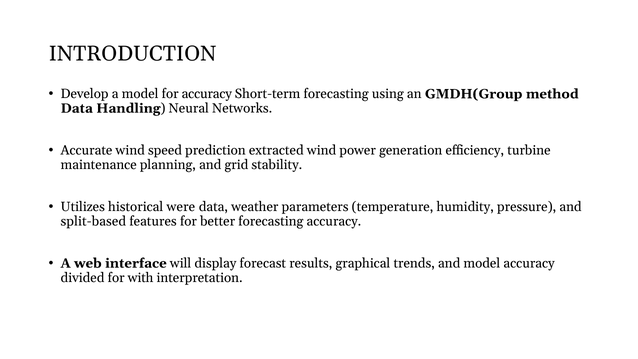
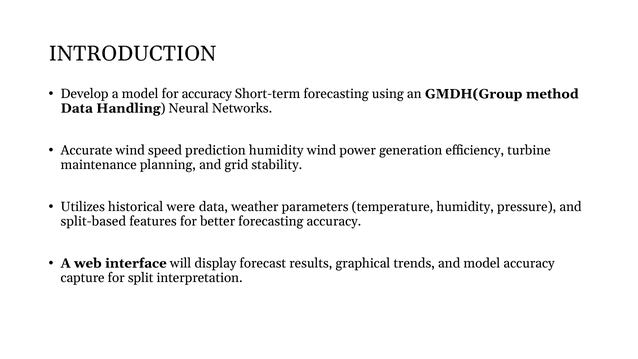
prediction extracted: extracted -> humidity
divided: divided -> capture
with: with -> split
